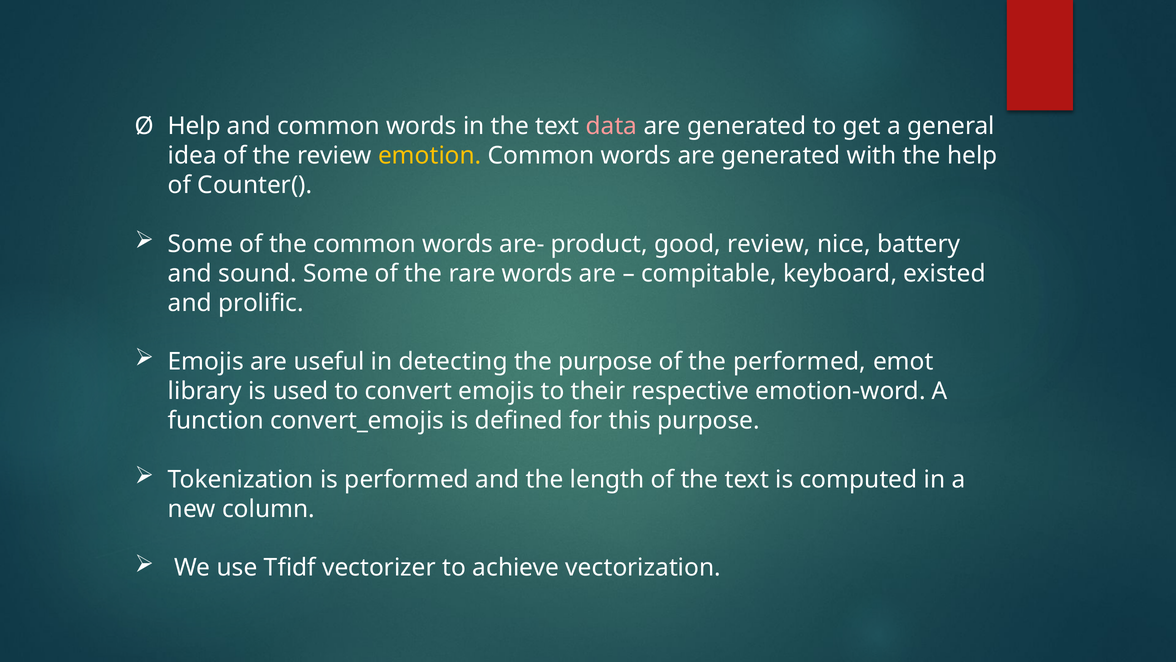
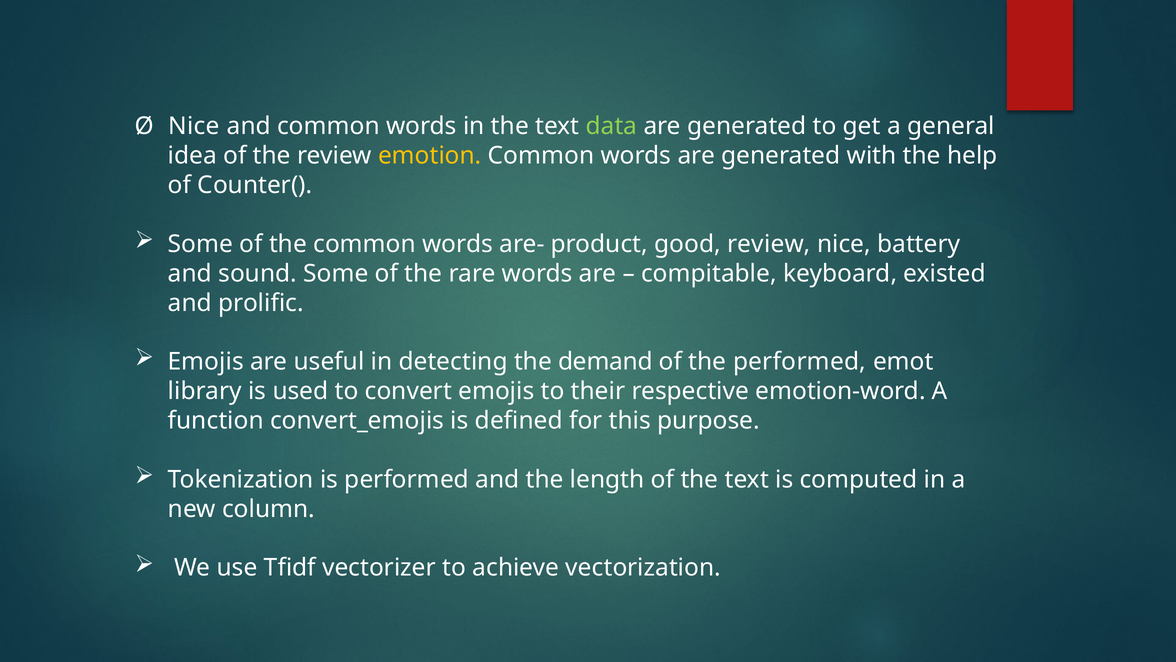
Help at (194, 126): Help -> Nice
data colour: pink -> light green
the purpose: purpose -> demand
